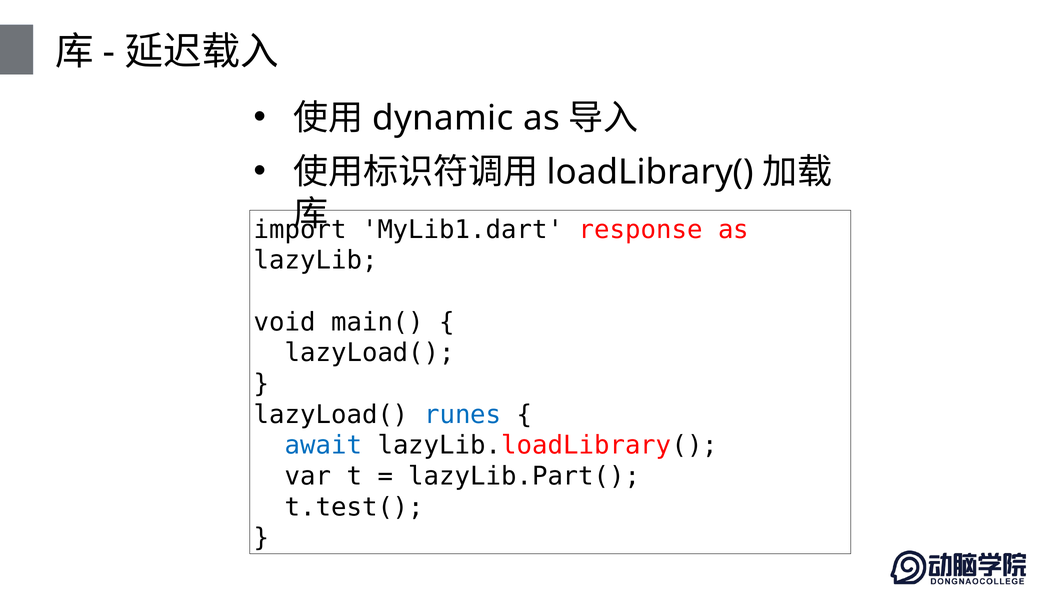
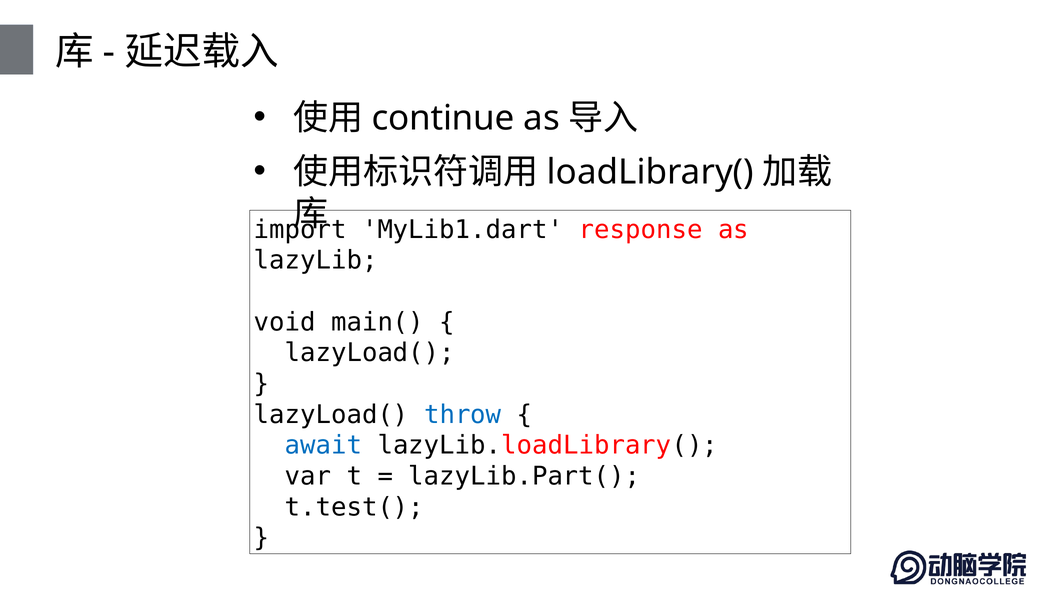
dynamic: dynamic -> continue
runes: runes -> throw
